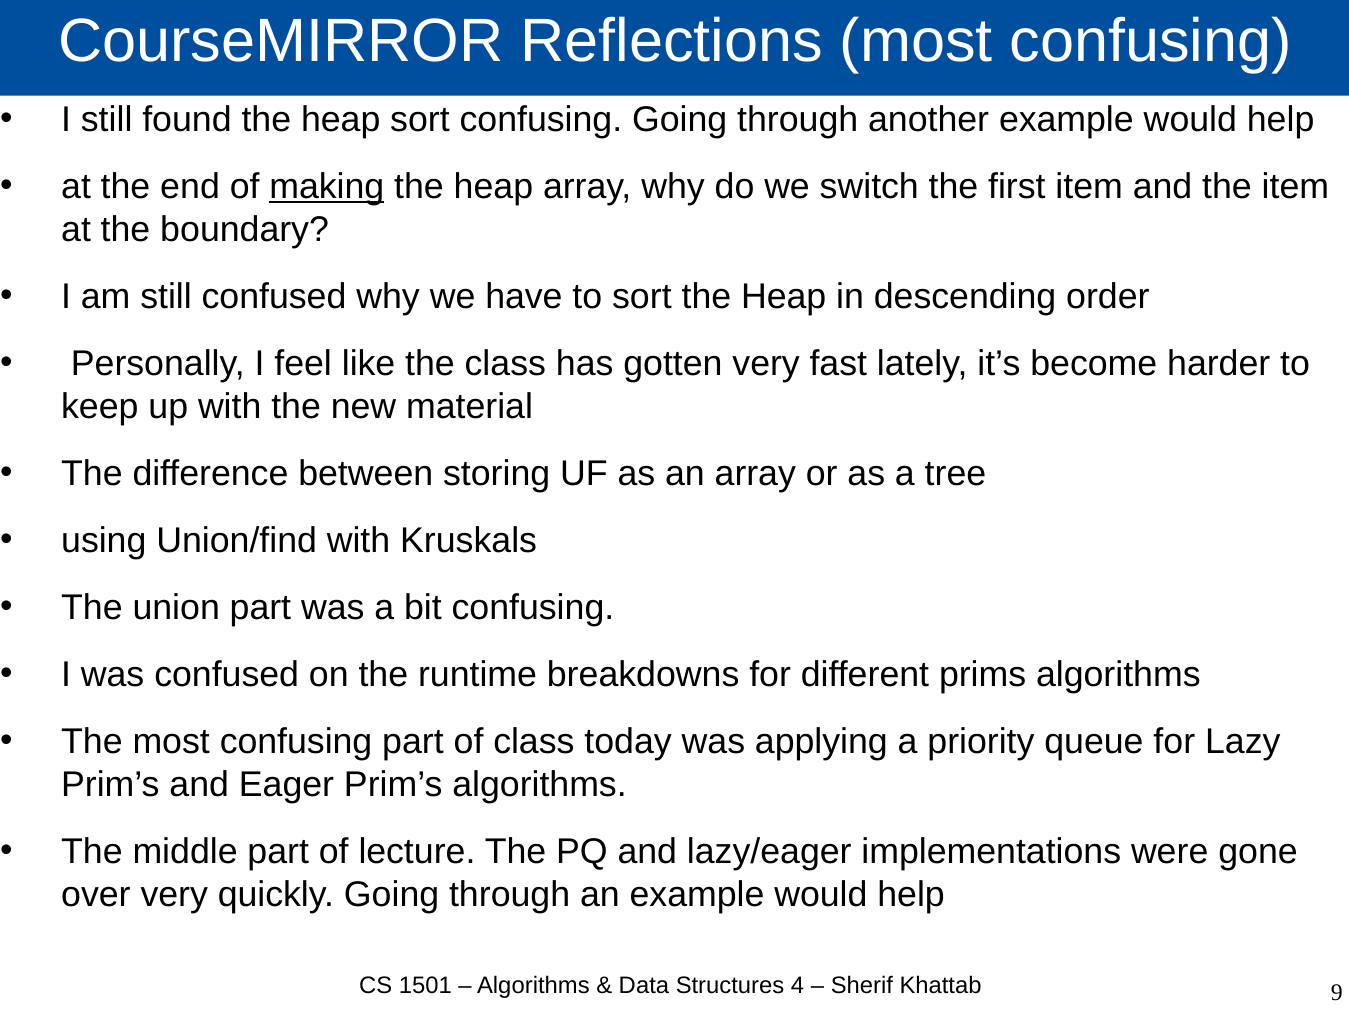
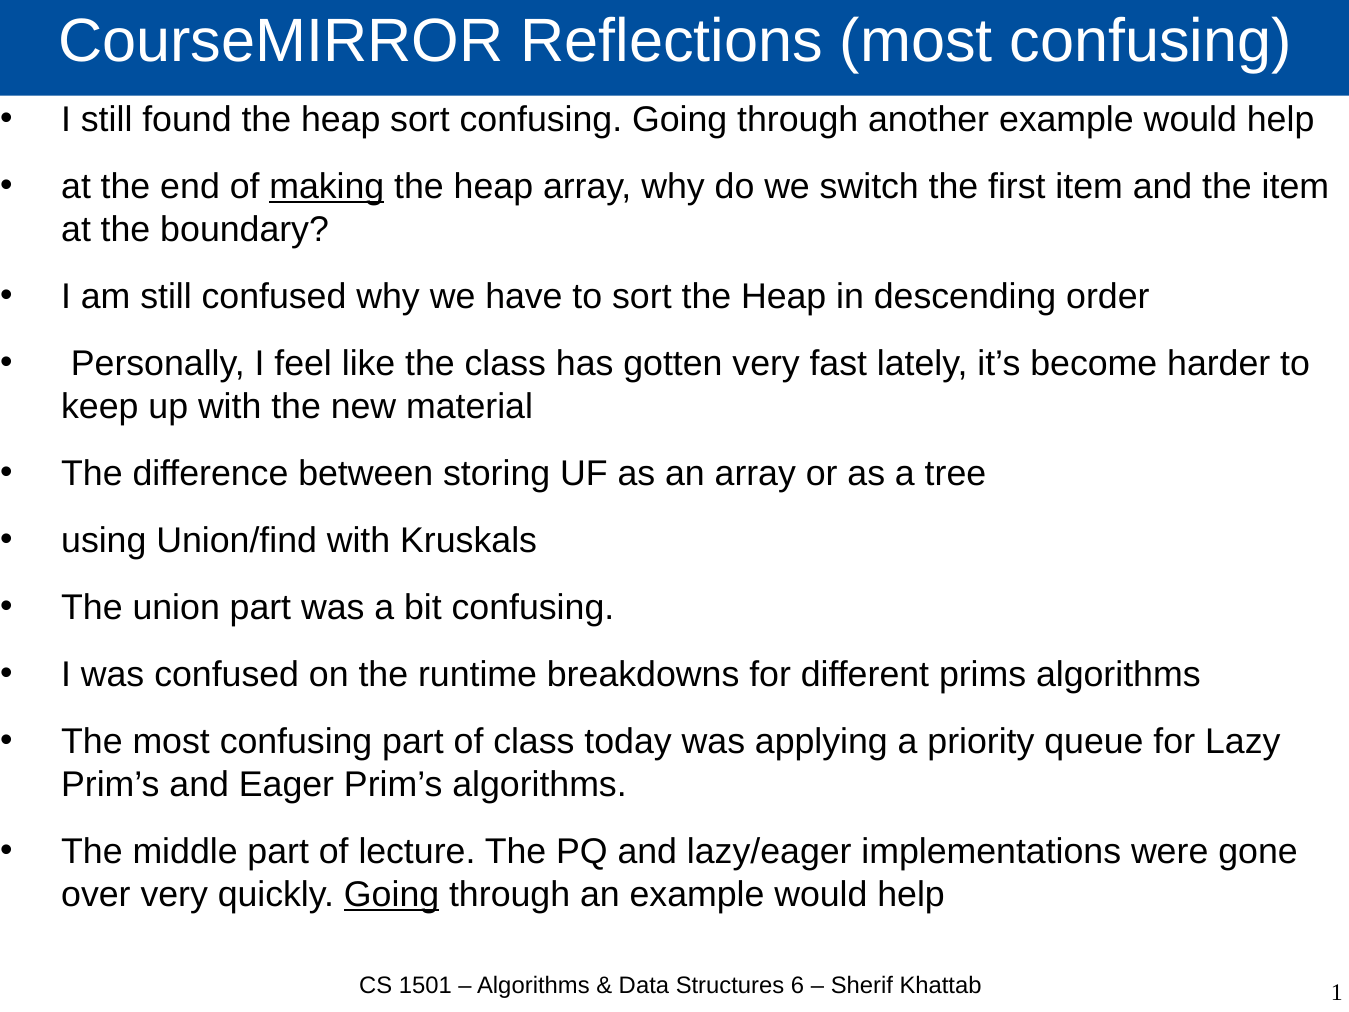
Going at (392, 895) underline: none -> present
4: 4 -> 6
9: 9 -> 1
